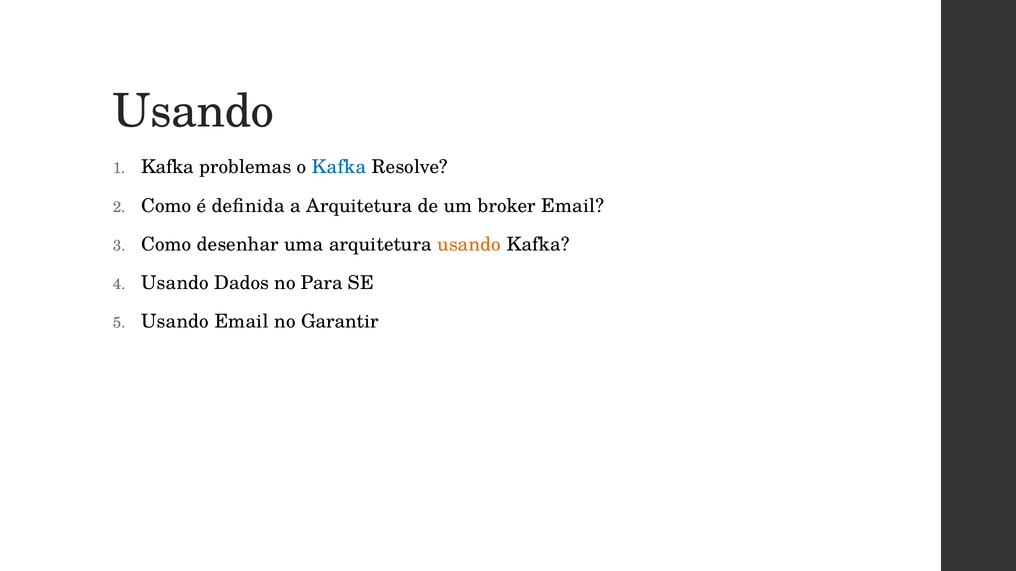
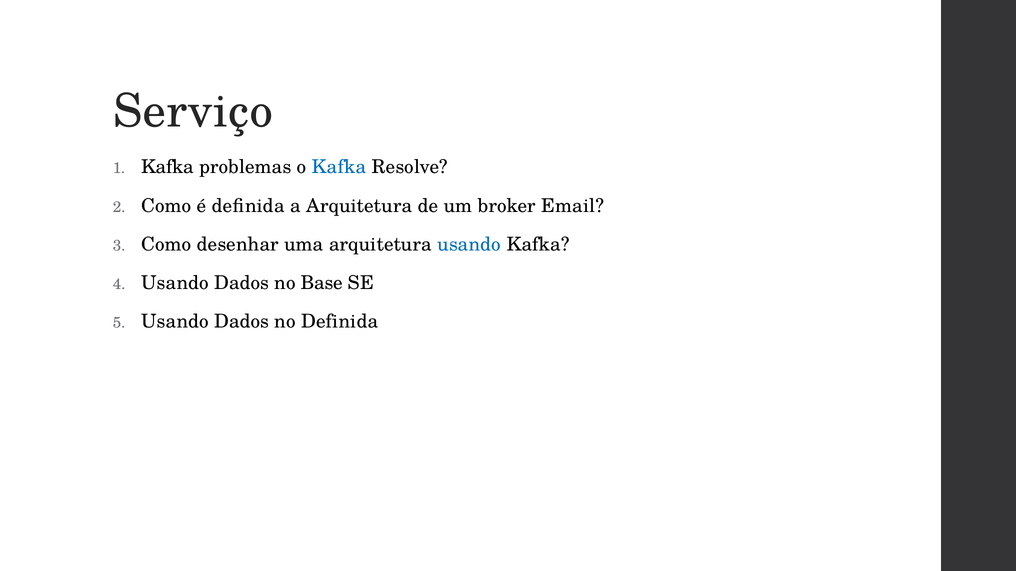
Usando at (193, 112): Usando -> Serviço
usando at (469, 245) colour: orange -> blue
Para: Para -> Base
Email at (242, 322): Email -> Dados
no Garantir: Garantir -> Definida
